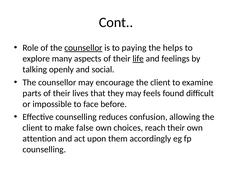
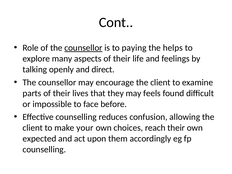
life underline: present -> none
social: social -> direct
false: false -> your
attention: attention -> expected
